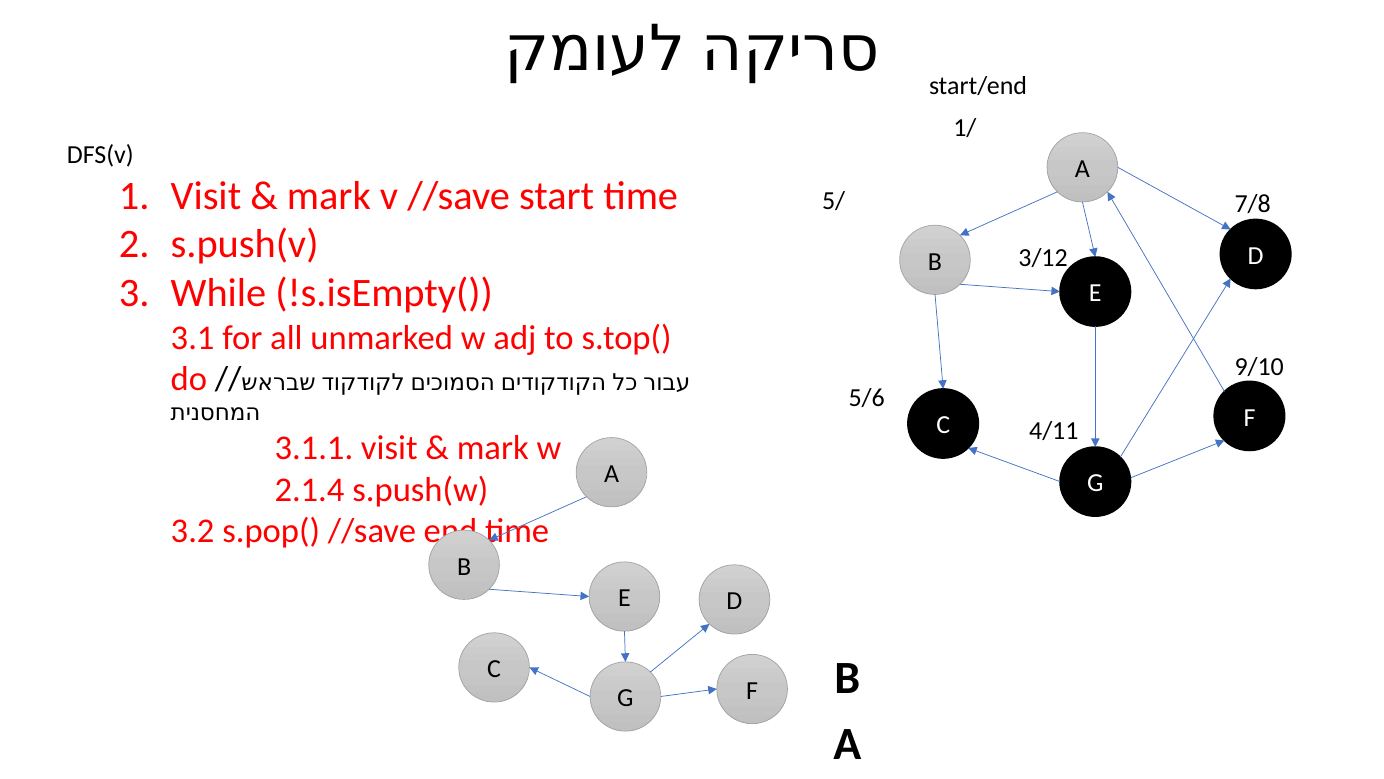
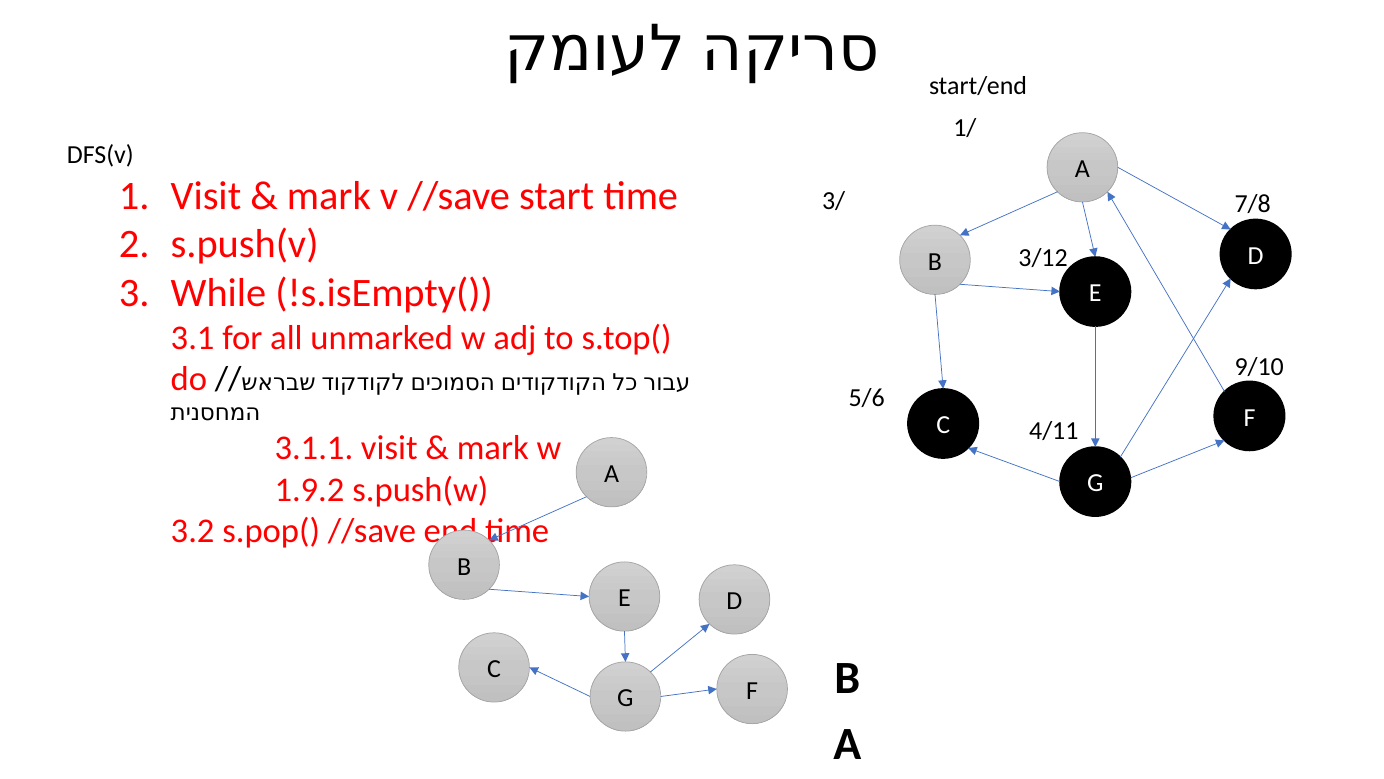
5/: 5/ -> 3/
2.1.4: 2.1.4 -> 1.9.2
